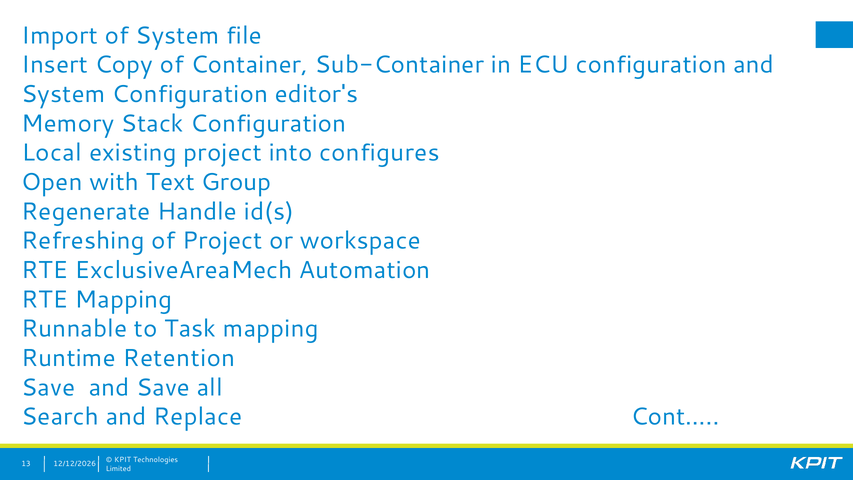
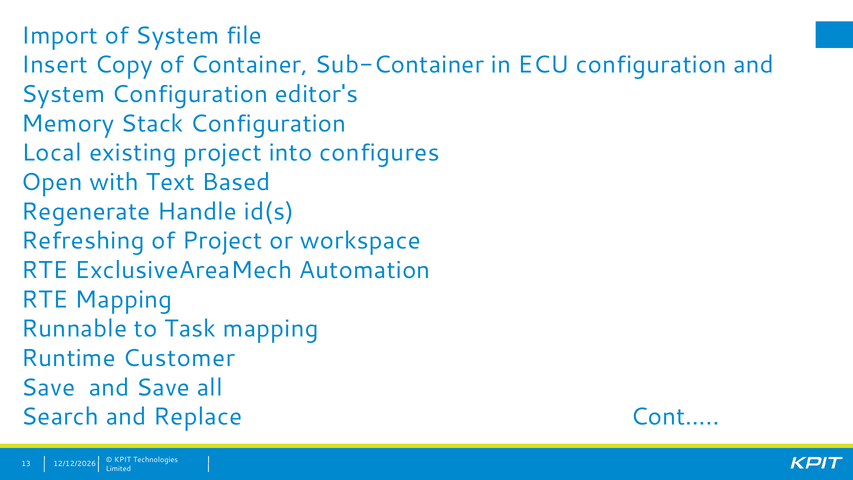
Group: Group -> Based
Retention: Retention -> Customer
